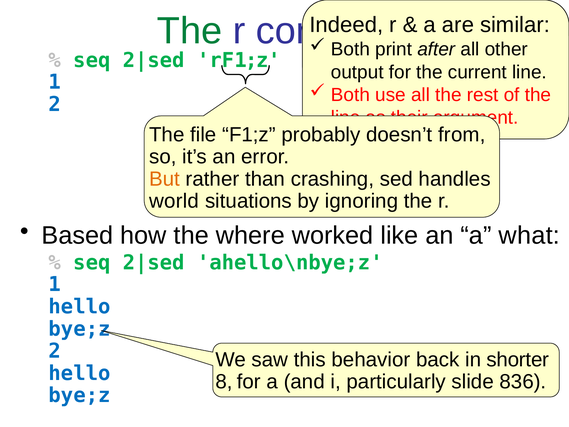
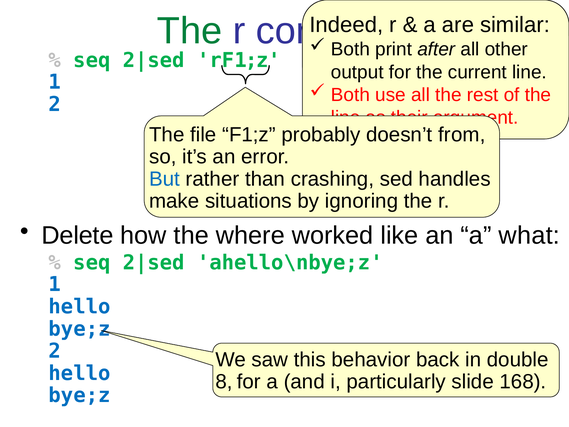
But colour: orange -> blue
world: world -> make
Based: Based -> Delete
shorter: shorter -> double
836: 836 -> 168
